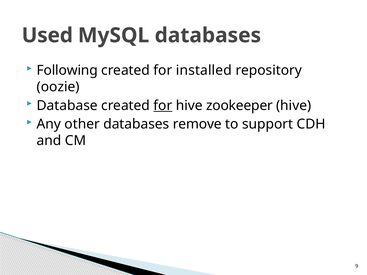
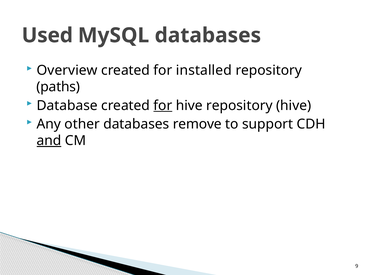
Following: Following -> Overview
oozie: oozie -> paths
hive zookeeper: zookeeper -> repository
and underline: none -> present
